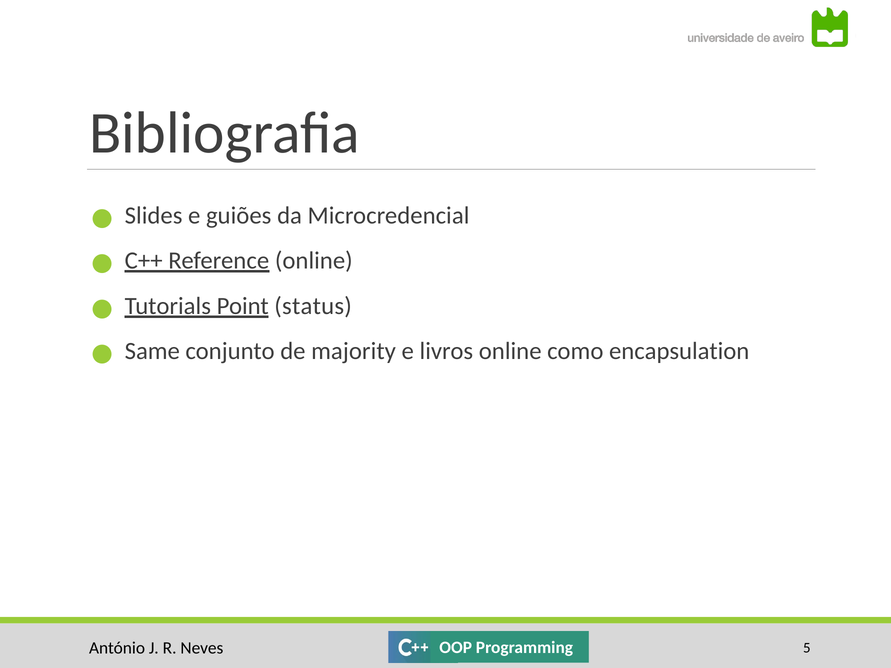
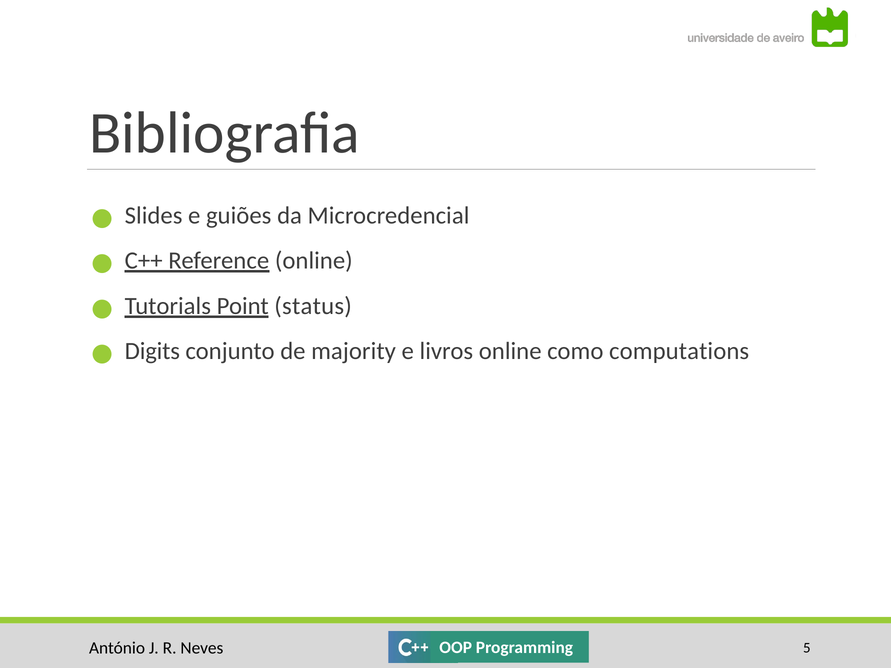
Same: Same -> Digits
encapsulation: encapsulation -> computations
